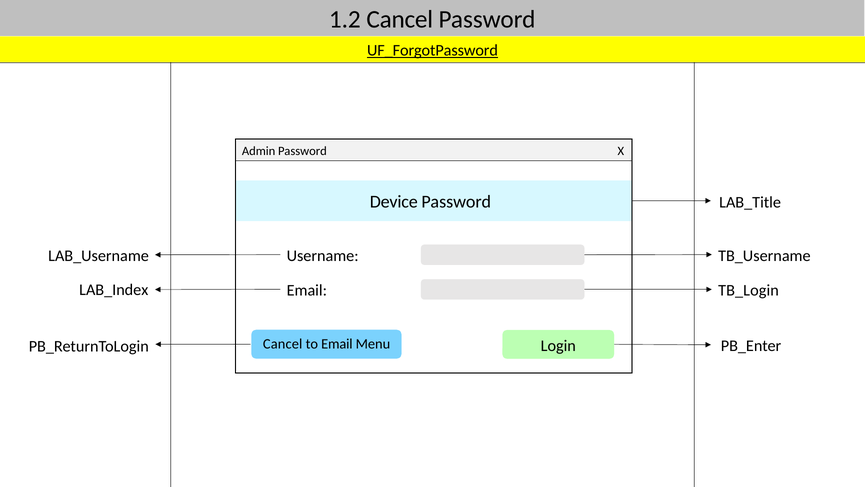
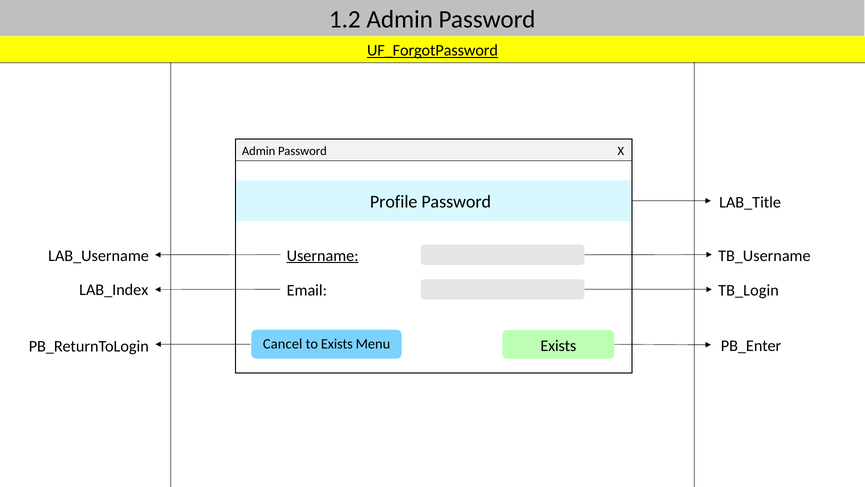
1.2 Cancel: Cancel -> Admin
Device: Device -> Profile
Username underline: none -> present
to Email: Email -> Exists
Menu Login: Login -> Exists
